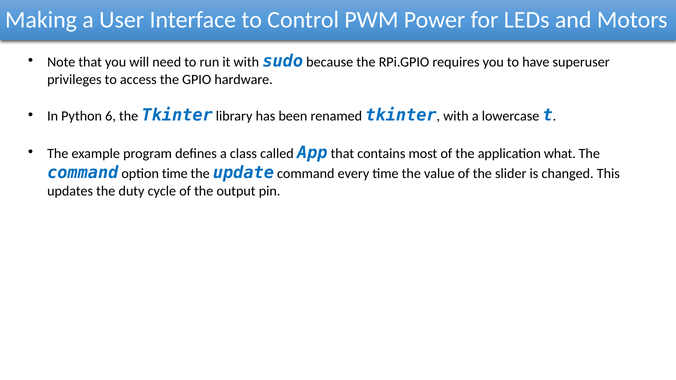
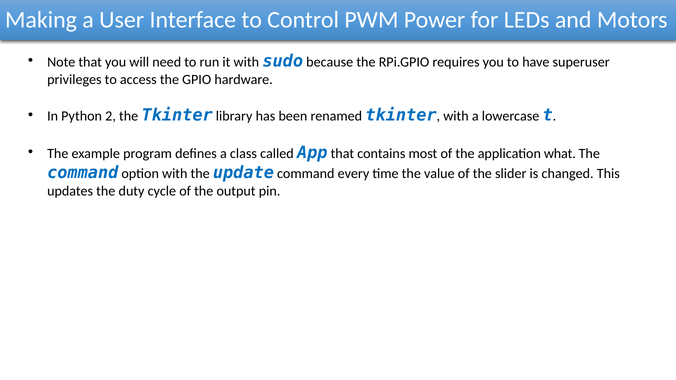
6: 6 -> 2
option time: time -> with
